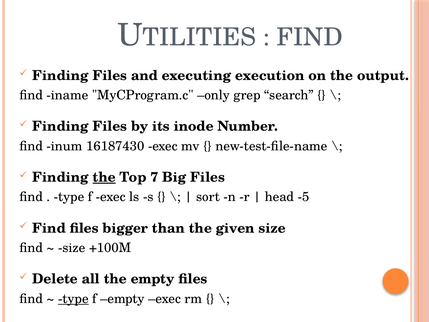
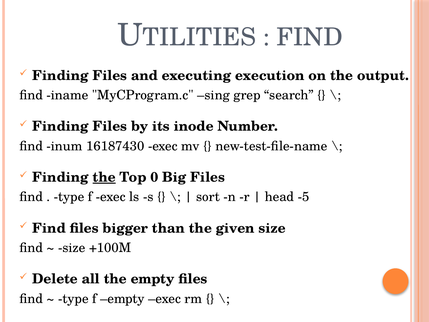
only: only -> sing
7: 7 -> 0
type at (73, 298) underline: present -> none
